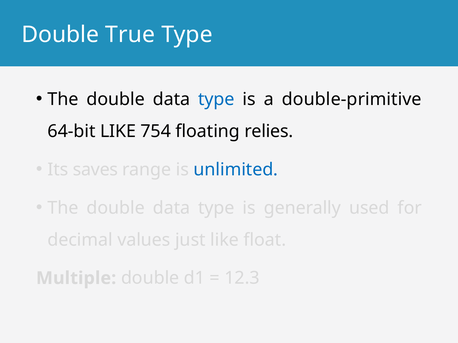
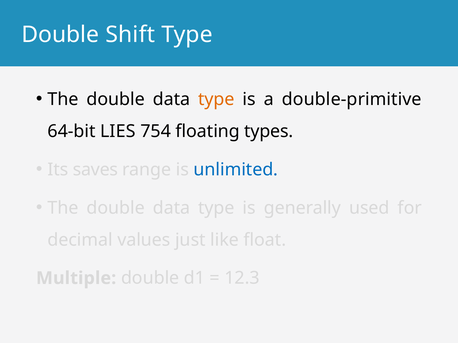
True: True -> Shift
type at (216, 99) colour: blue -> orange
64-bit LIKE: LIKE -> LIES
relies: relies -> types
